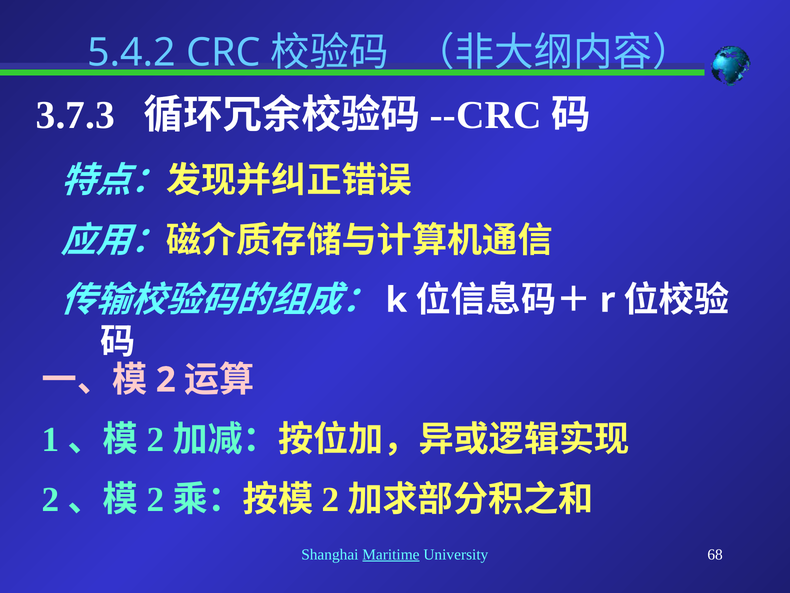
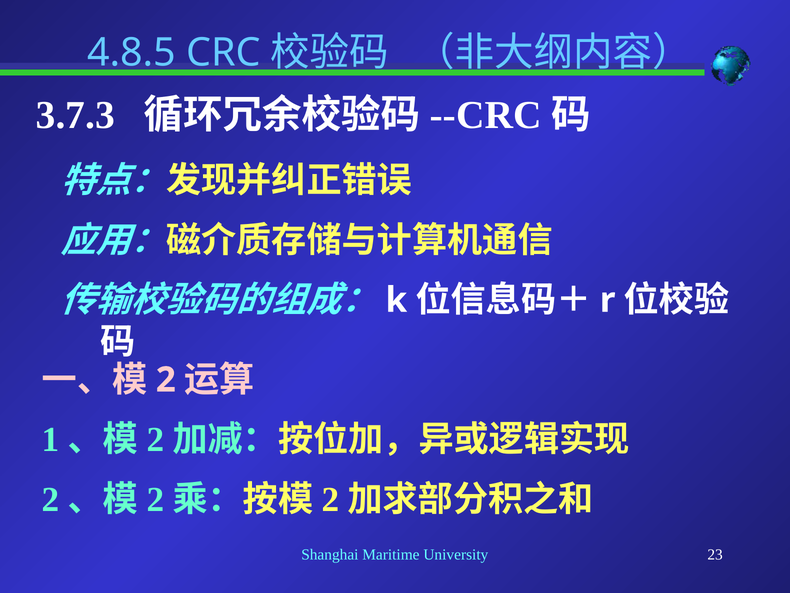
5.4.2: 5.4.2 -> 4.8.5
Maritime underline: present -> none
68: 68 -> 23
